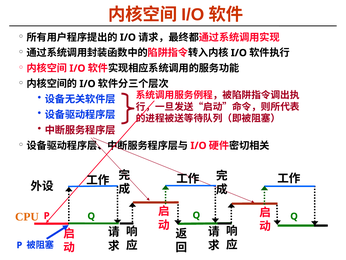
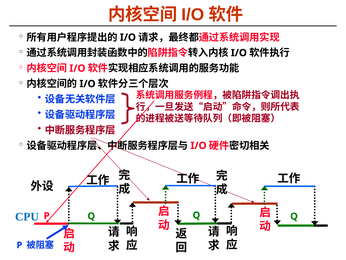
CPU colour: orange -> blue
